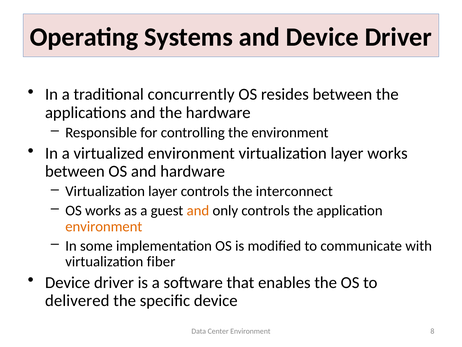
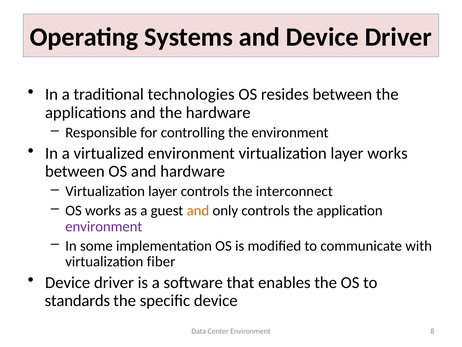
concurrently: concurrently -> technologies
environment at (104, 226) colour: orange -> purple
delivered: delivered -> standards
